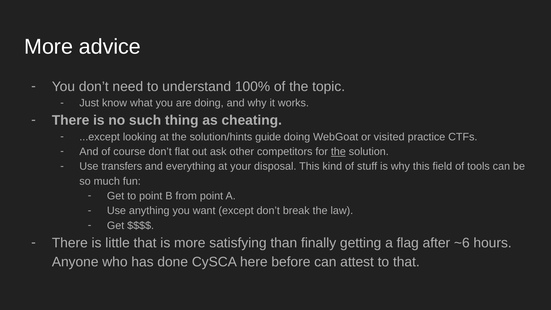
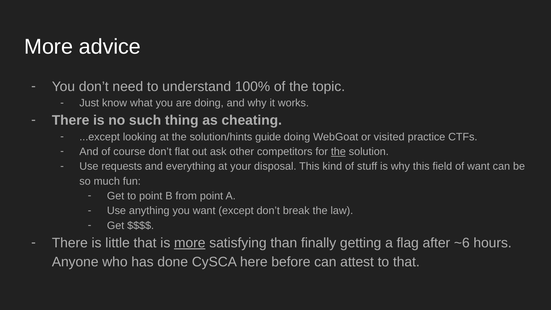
transfers: transfers -> requests
of tools: tools -> want
more at (190, 243) underline: none -> present
